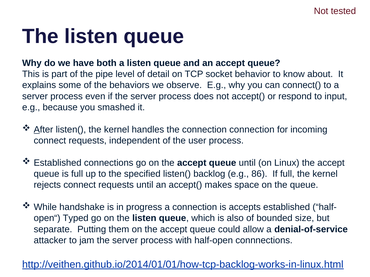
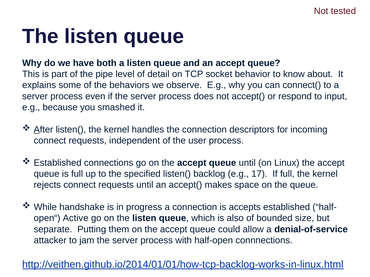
connection connection: connection -> descriptors
86: 86 -> 17
Typed: Typed -> Active
